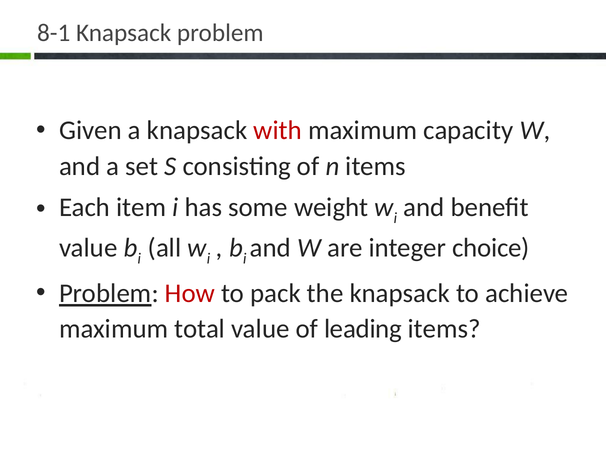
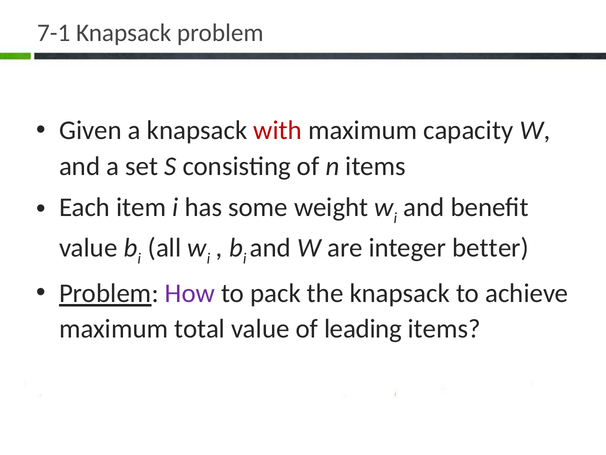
8-1: 8-1 -> 7-1
choice: choice -> better
How colour: red -> purple
